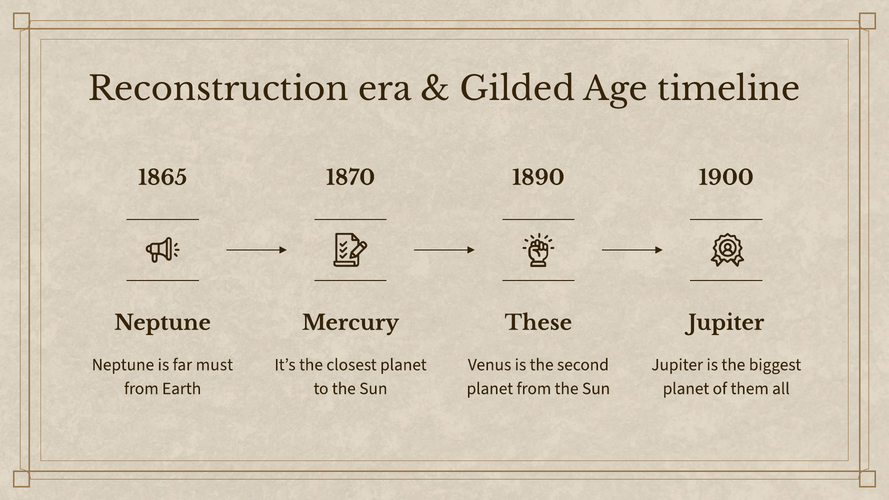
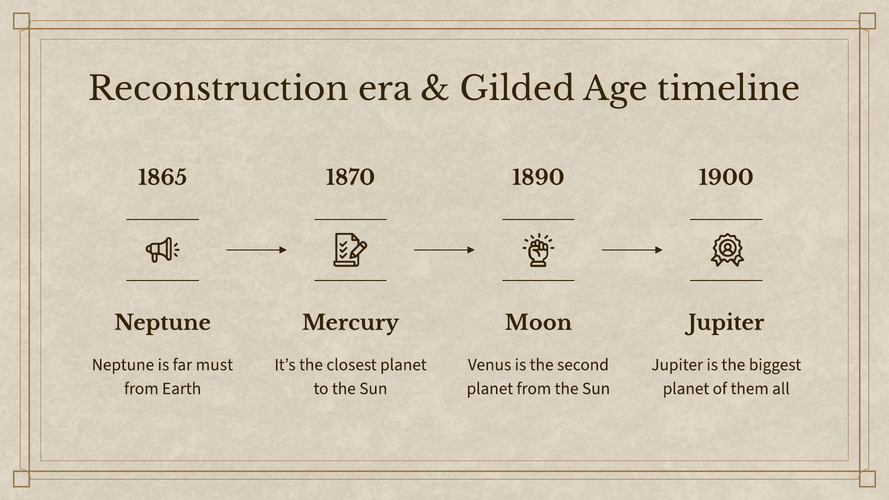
These: These -> Moon
